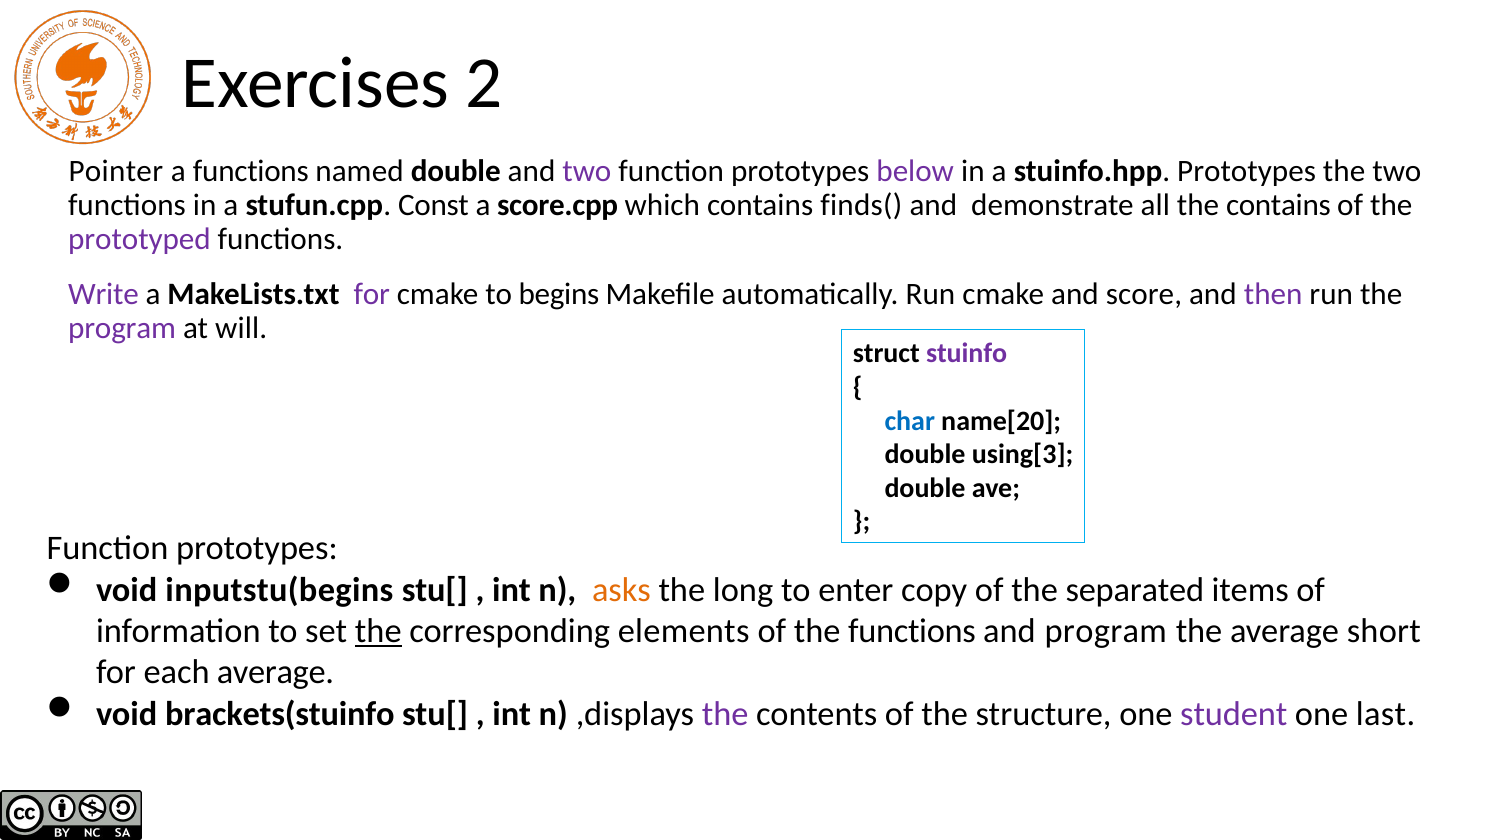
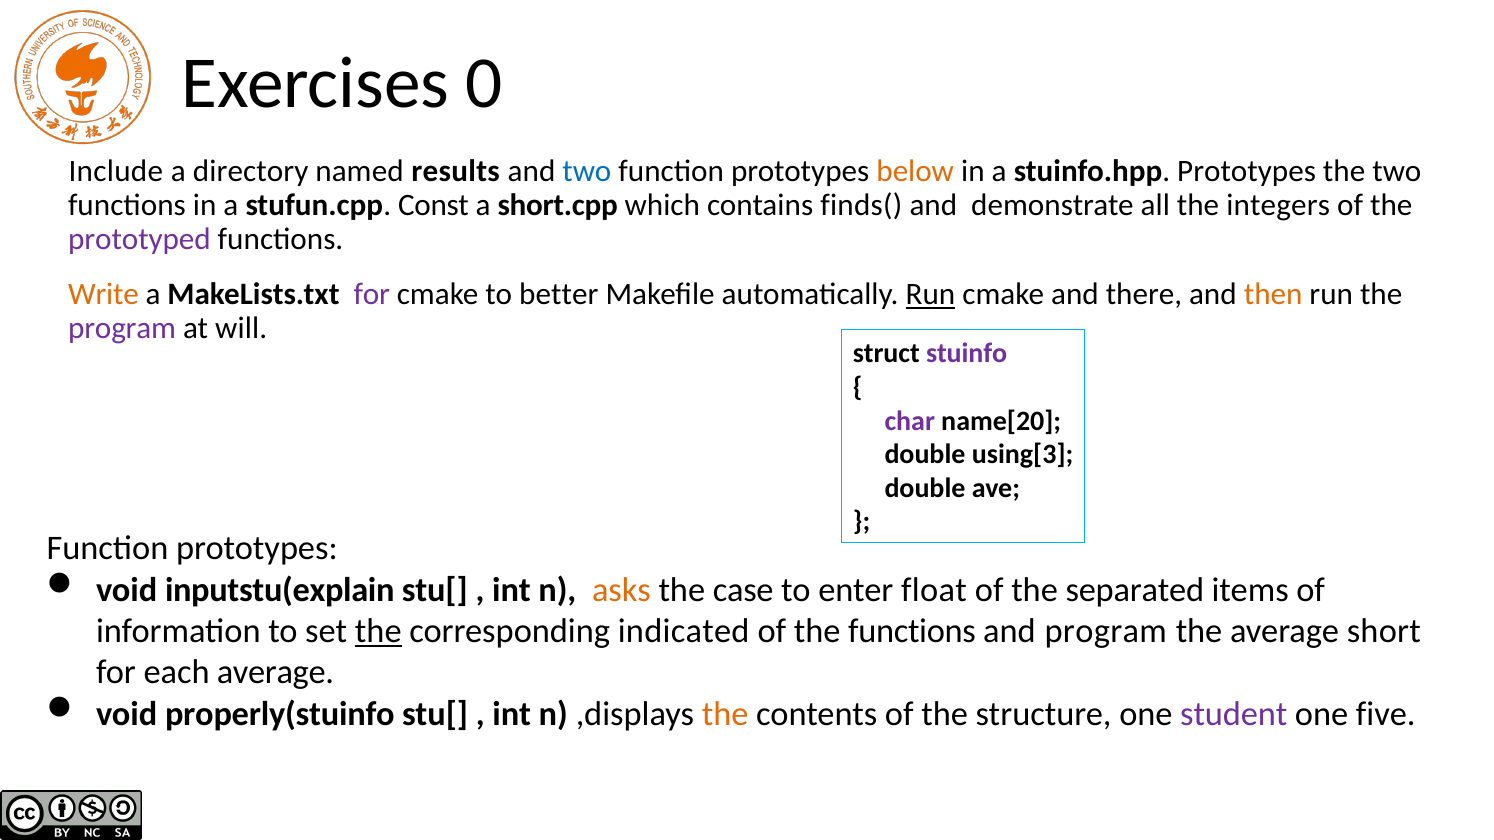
2: 2 -> 0
Pointer: Pointer -> Include
a functions: functions -> directory
named double: double -> results
two at (587, 172) colour: purple -> blue
below colour: purple -> orange
score.cpp: score.cpp -> short.cpp
the contains: contains -> integers
Write colour: purple -> orange
begins: begins -> better
Run at (930, 294) underline: none -> present
score: score -> there
then colour: purple -> orange
char colour: blue -> purple
inputstu(begins: inputstu(begins -> inputstu(explain
long: long -> case
copy: copy -> float
elements: elements -> indicated
brackets(stuinfo: brackets(stuinfo -> properly(stuinfo
the at (725, 714) colour: purple -> orange
last: last -> five
